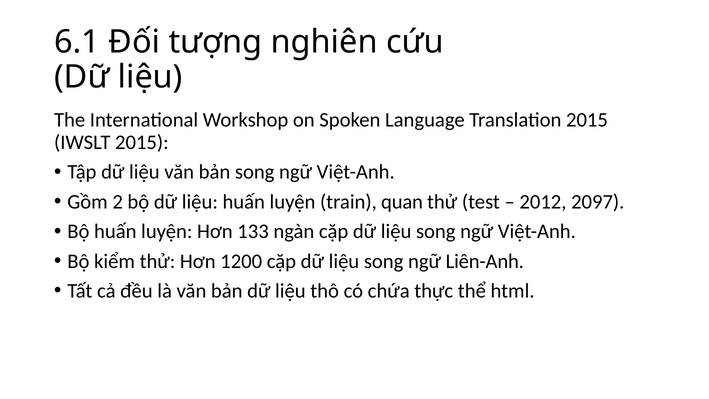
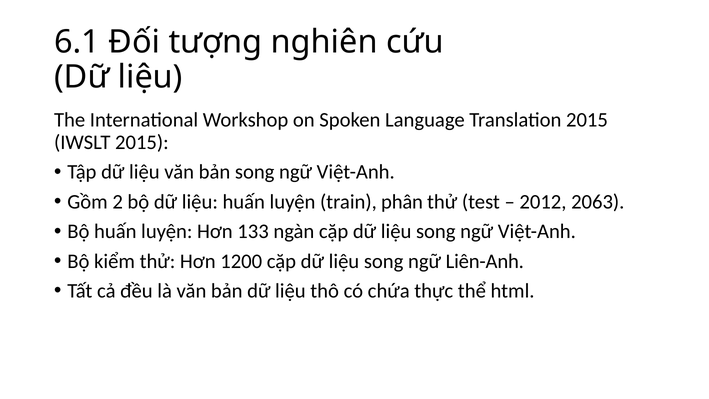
quan: quan -> phân
2097: 2097 -> 2063
